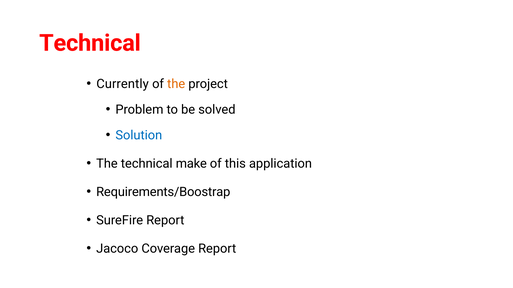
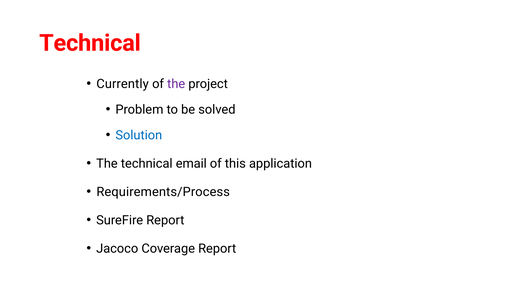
the at (176, 84) colour: orange -> purple
make: make -> email
Requirements/Boostrap: Requirements/Boostrap -> Requirements/Process
